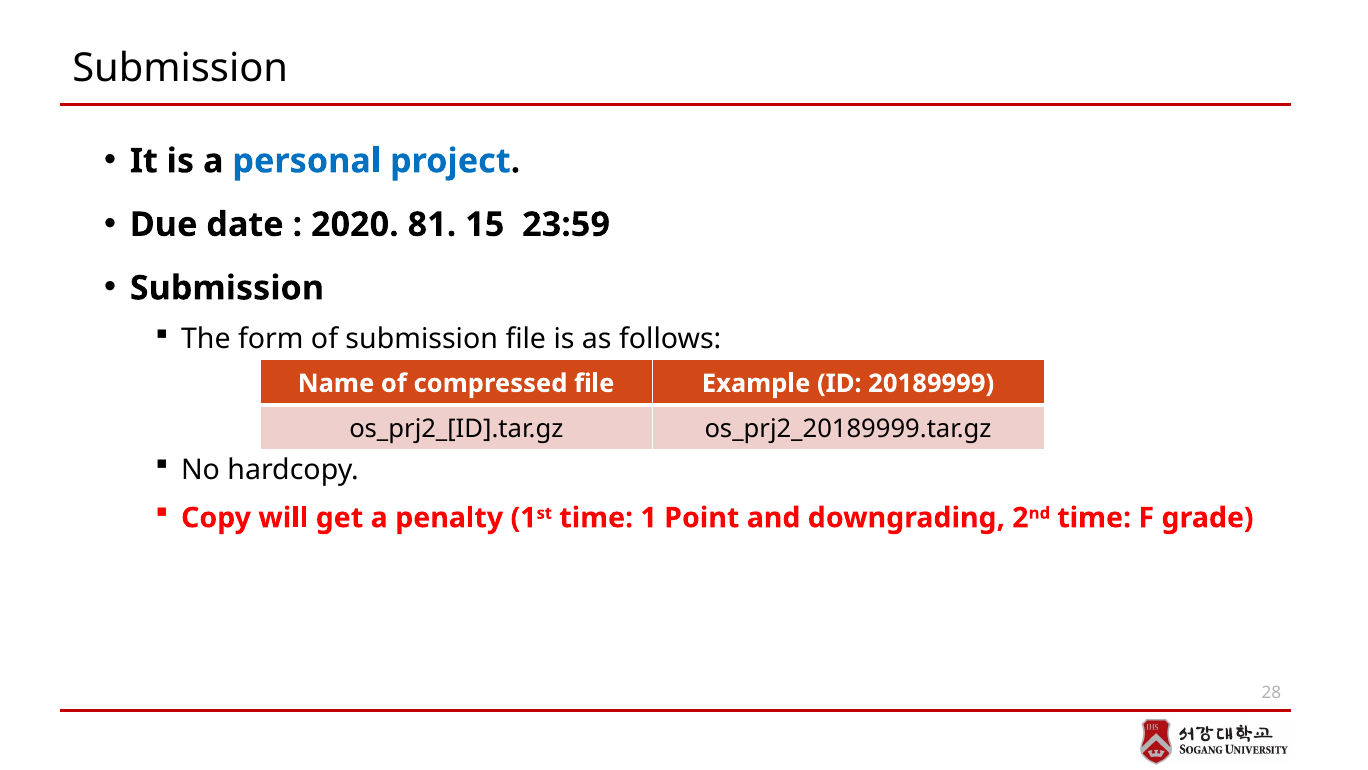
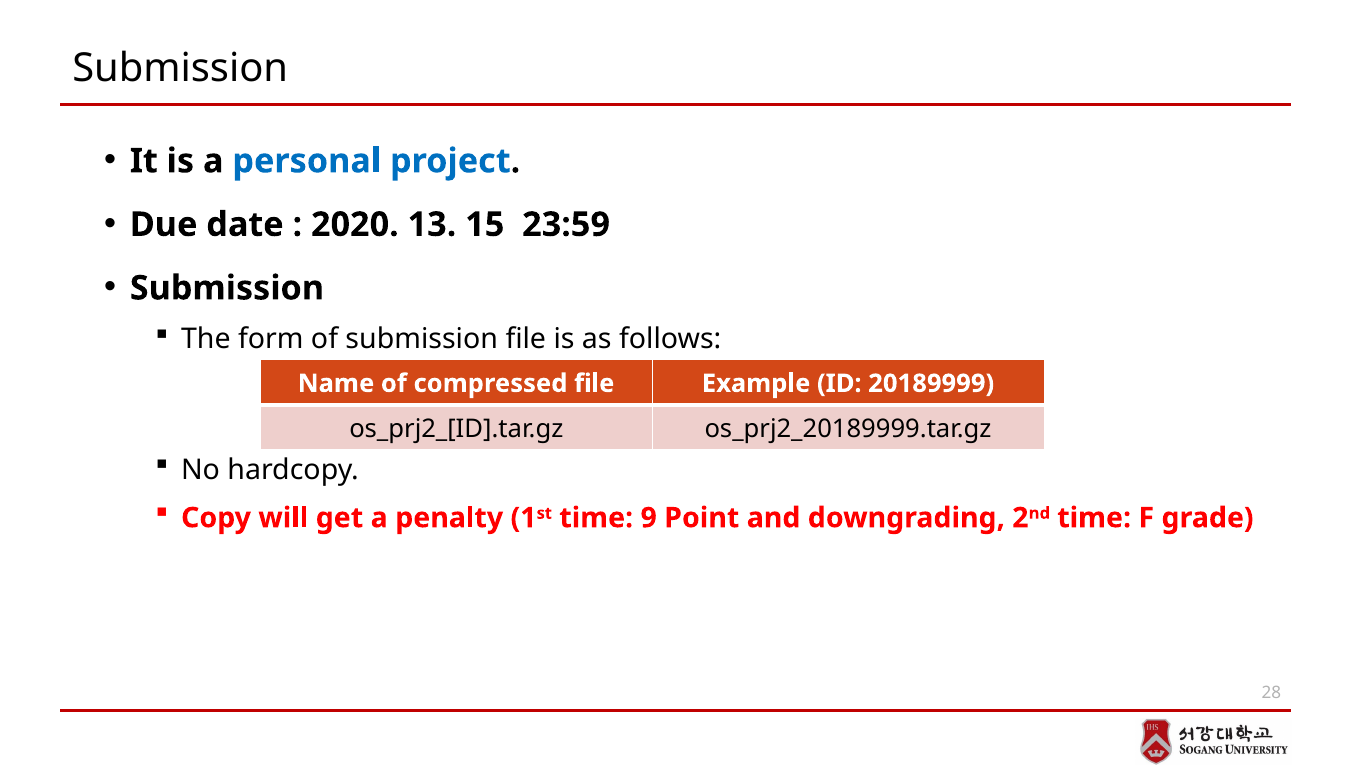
81: 81 -> 13
1: 1 -> 9
